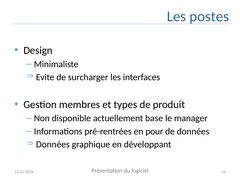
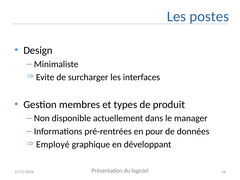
base: base -> dans
Données at (53, 144): Données -> Employé
